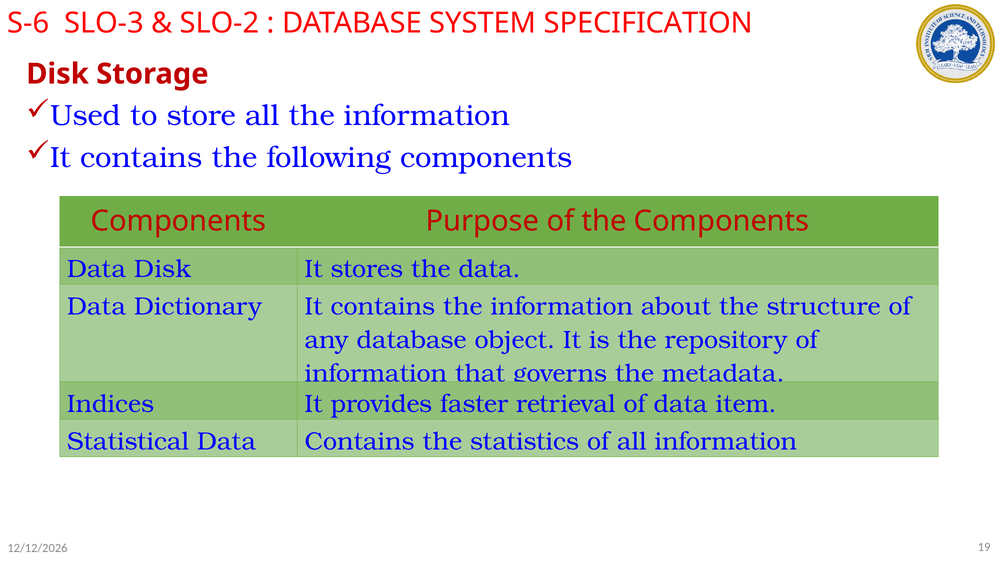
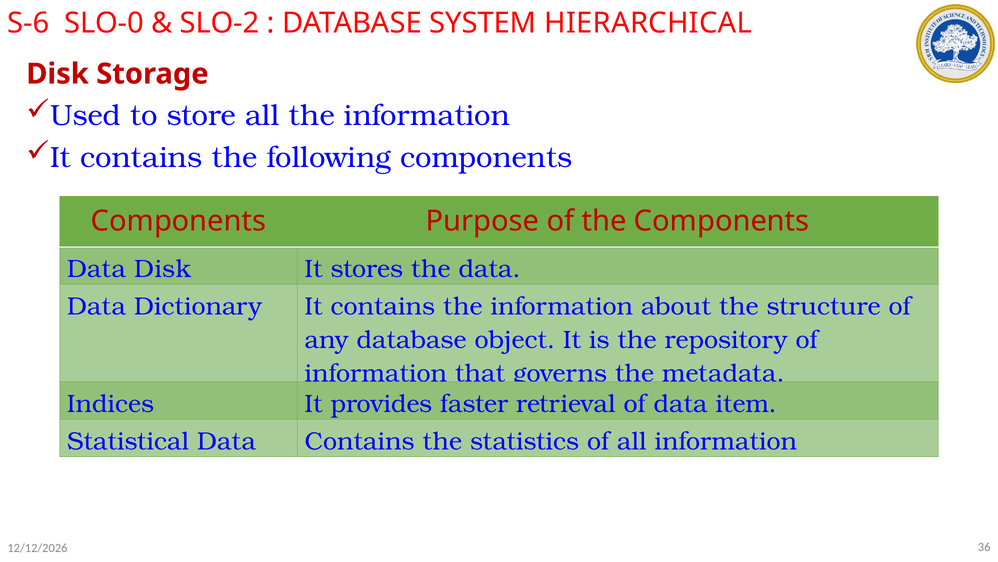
SLO-3: SLO-3 -> SLO-0
SPECIFICATION: SPECIFICATION -> HIERARCHICAL
19: 19 -> 36
